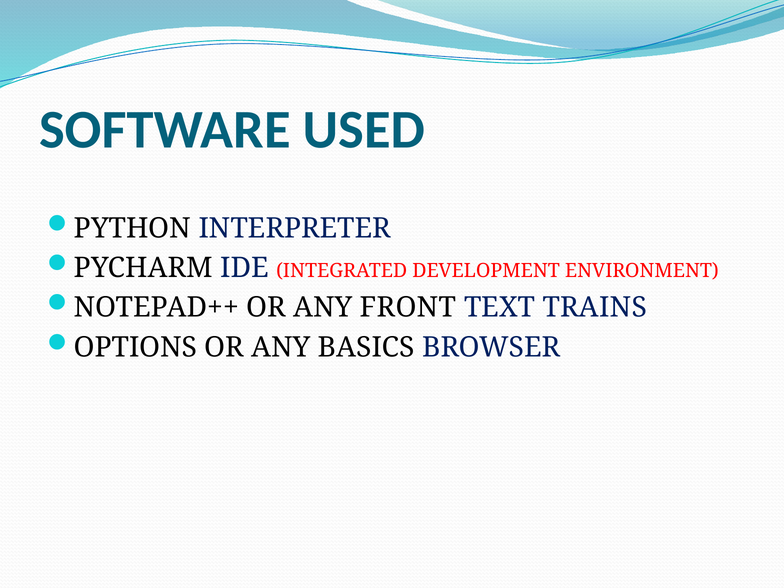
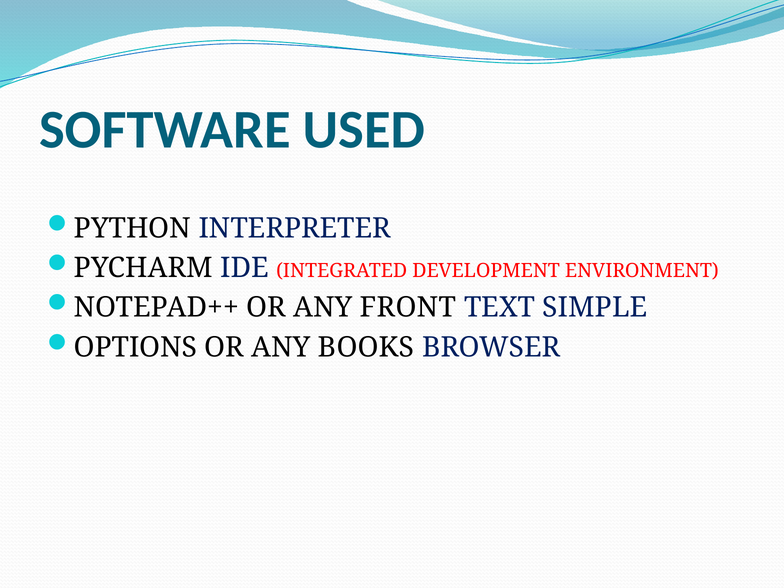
TRAINS: TRAINS -> SIMPLE
BASICS: BASICS -> BOOKS
